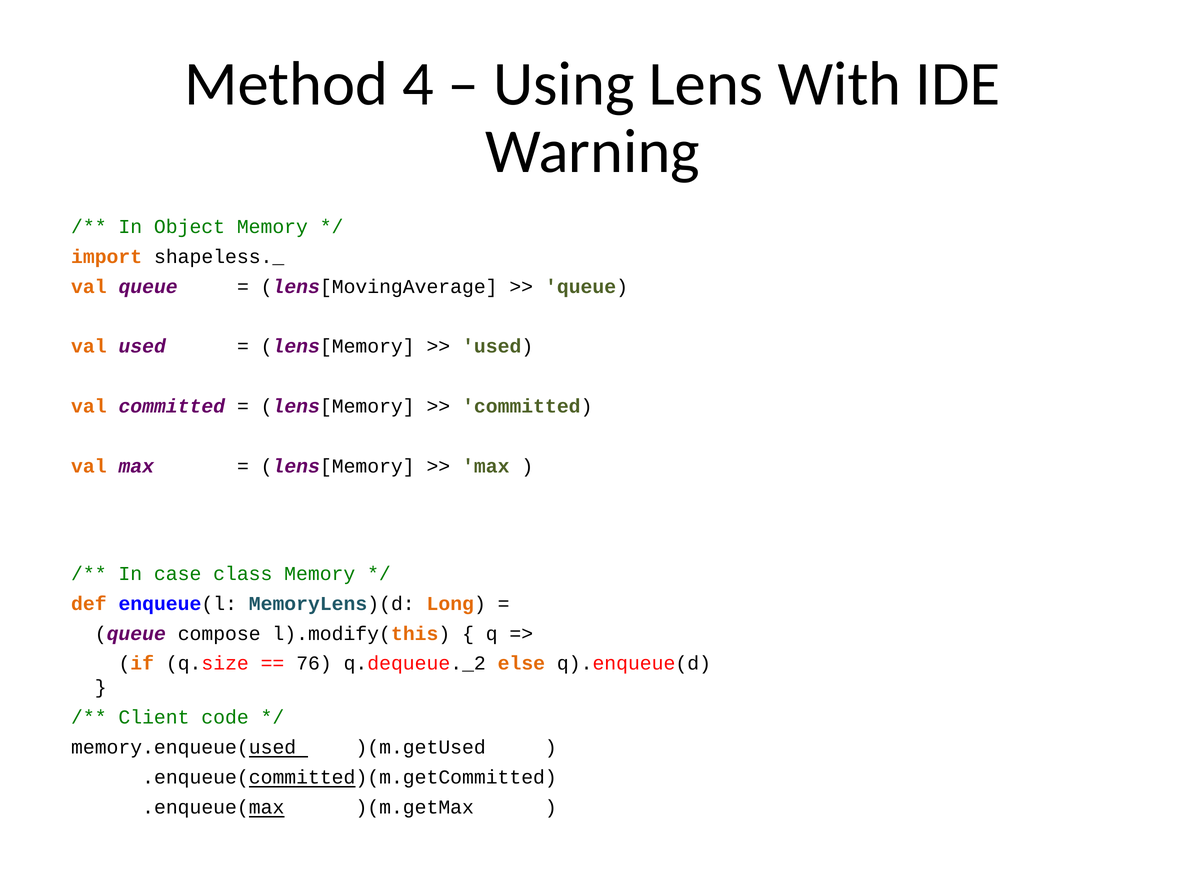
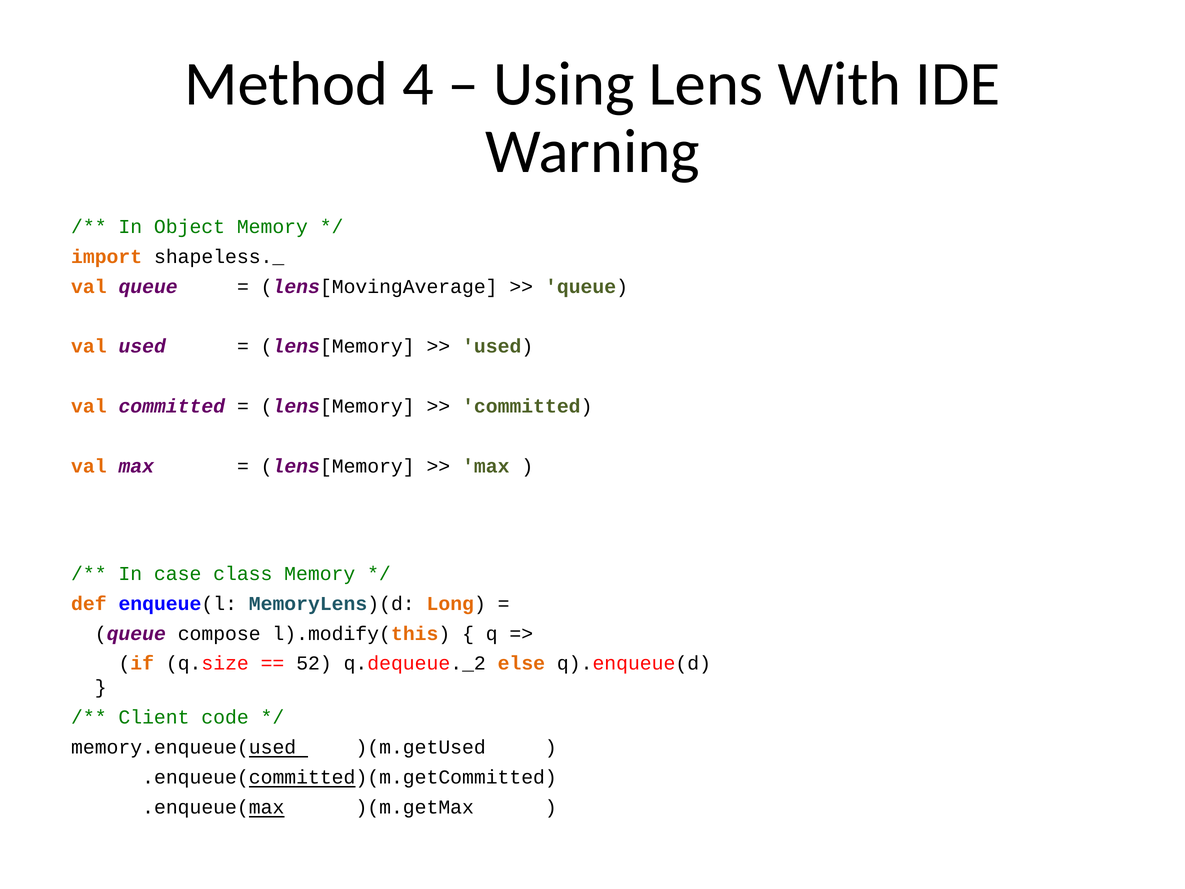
76: 76 -> 52
